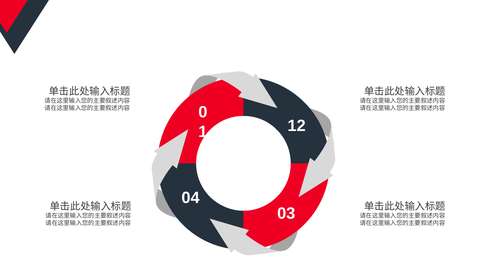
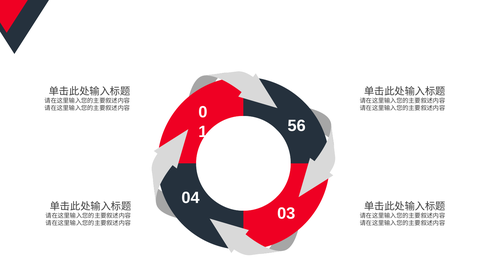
12: 12 -> 56
